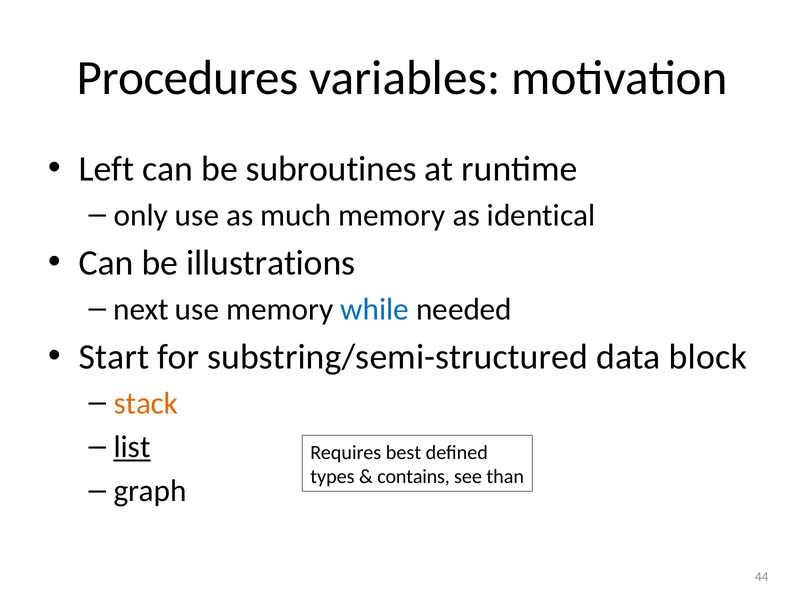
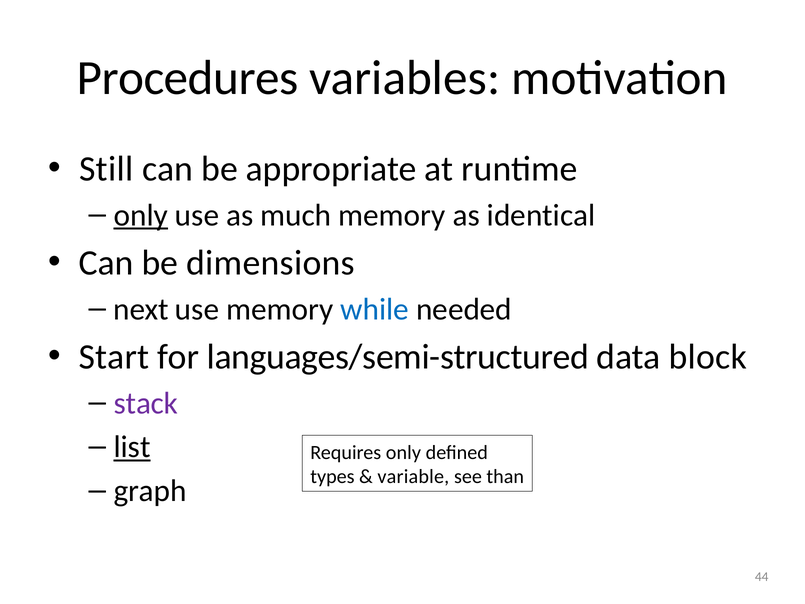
Left: Left -> Still
subroutines: subroutines -> appropriate
only at (141, 215) underline: none -> present
illustrations: illustrations -> dimensions
substring/semi-structured: substring/semi-structured -> languages/semi-structured
stack colour: orange -> purple
Requires best: best -> only
contains: contains -> variable
